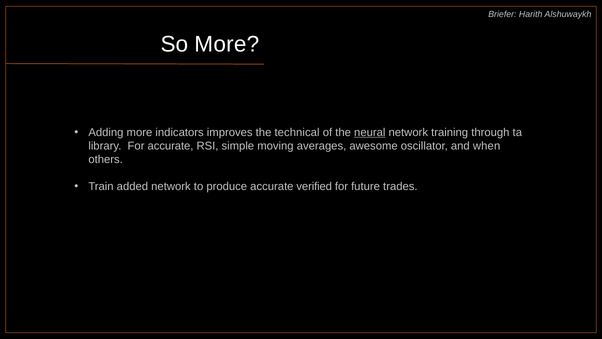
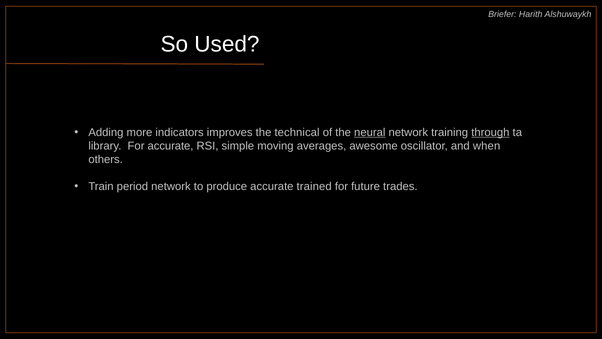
So More: More -> Used
through underline: none -> present
added: added -> period
verified: verified -> trained
